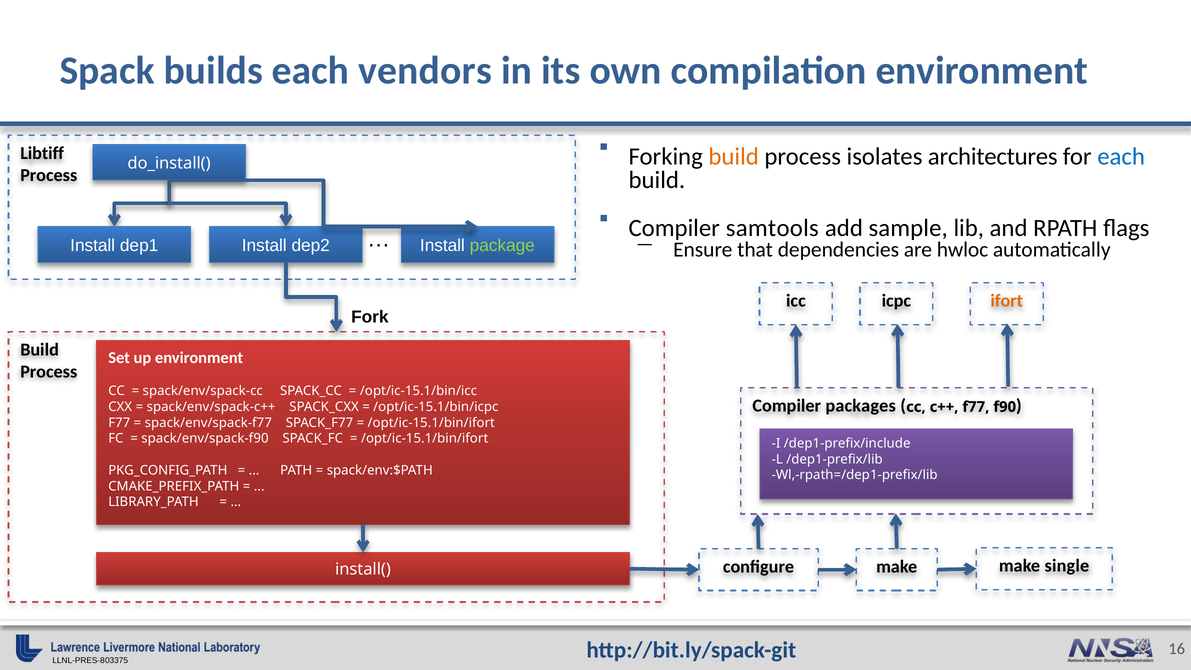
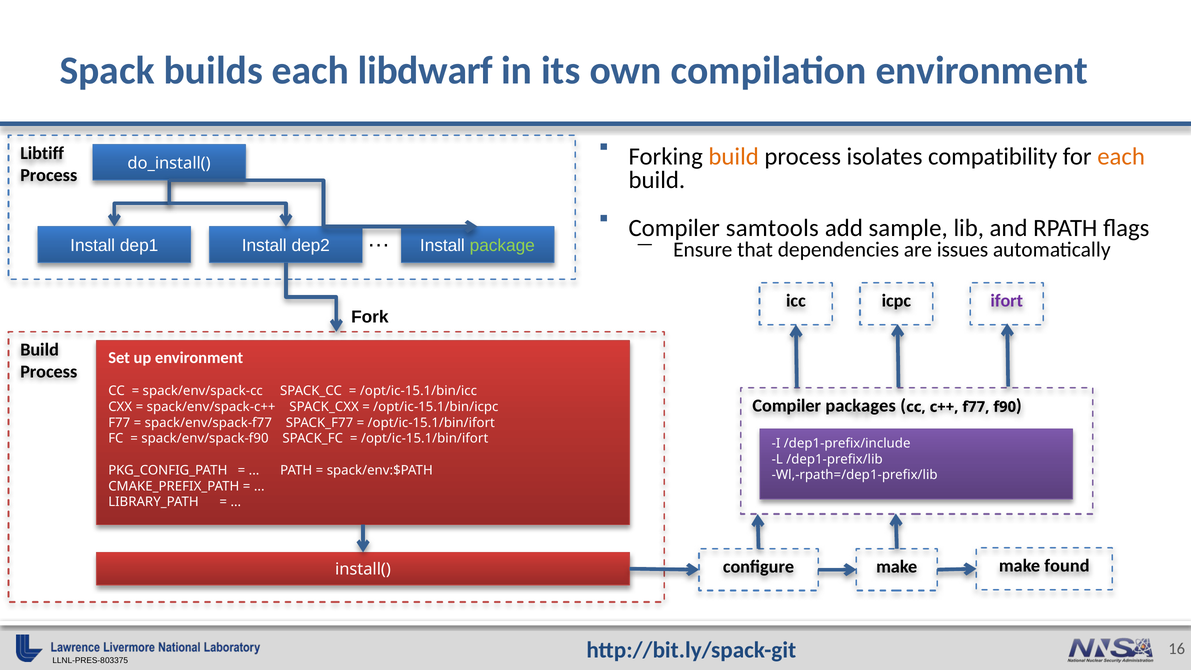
vendors: vendors -> libdwarf
architectures: architectures -> compatibility
each at (1121, 156) colour: blue -> orange
hwloc: hwloc -> issues
ifort colour: orange -> purple
single: single -> found
